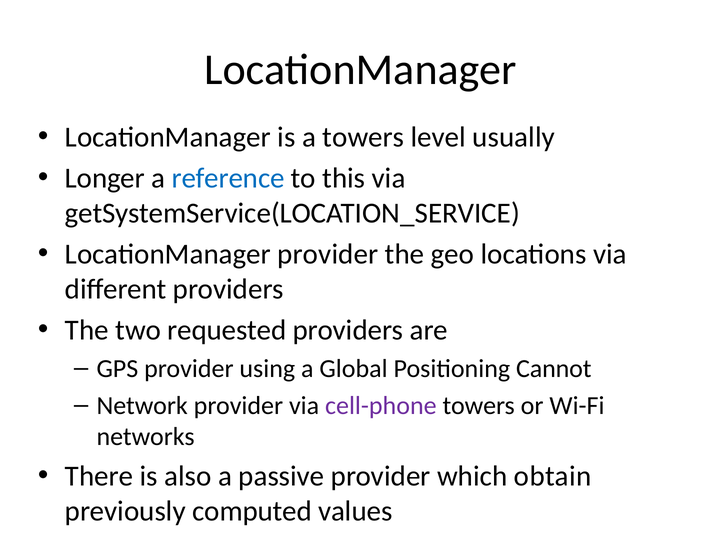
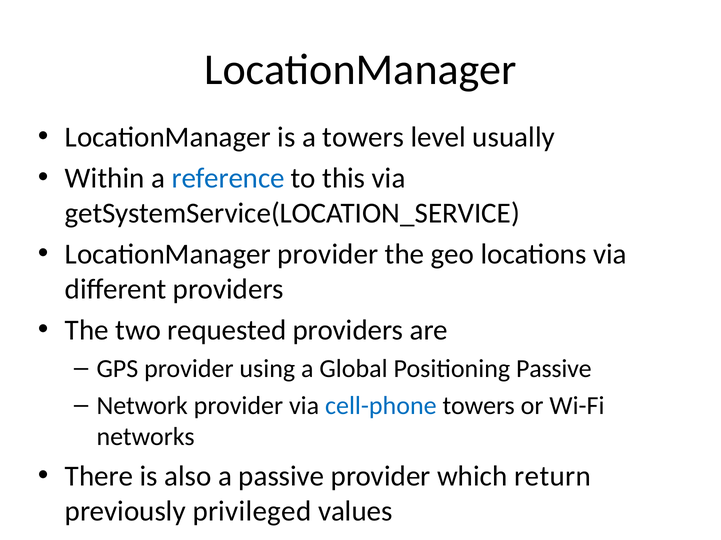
Longer: Longer -> Within
Positioning Cannot: Cannot -> Passive
cell-phone colour: purple -> blue
obtain: obtain -> return
computed: computed -> privileged
